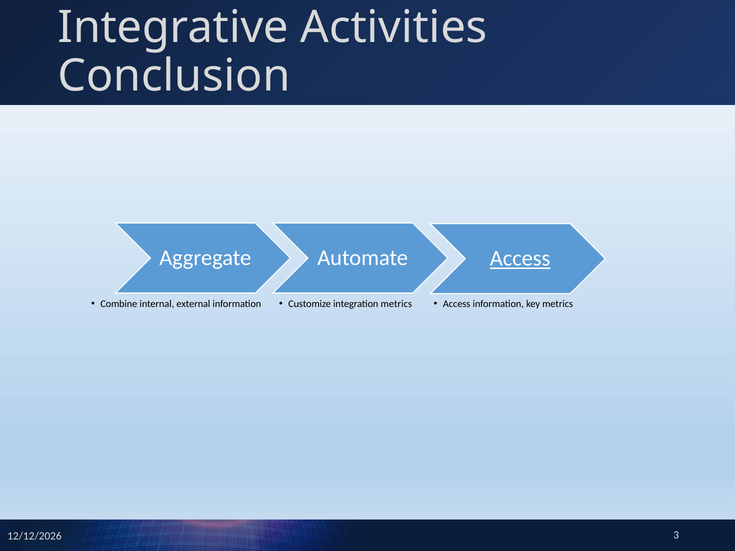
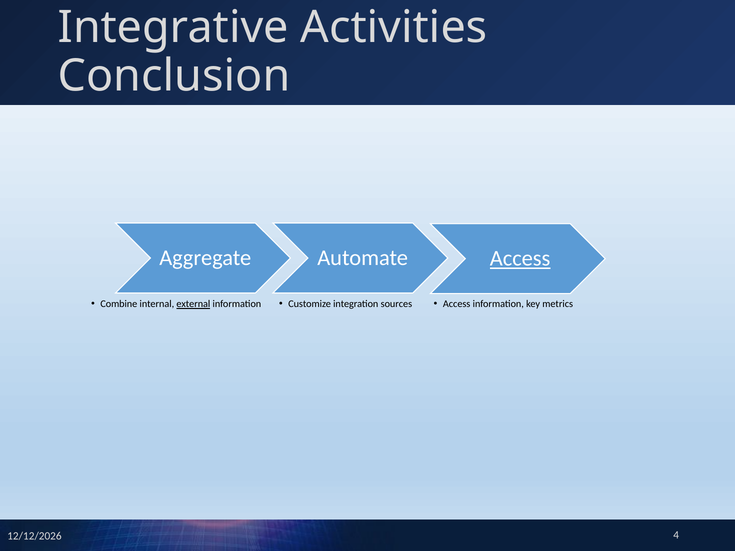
external underline: none -> present
integration metrics: metrics -> sources
3: 3 -> 4
